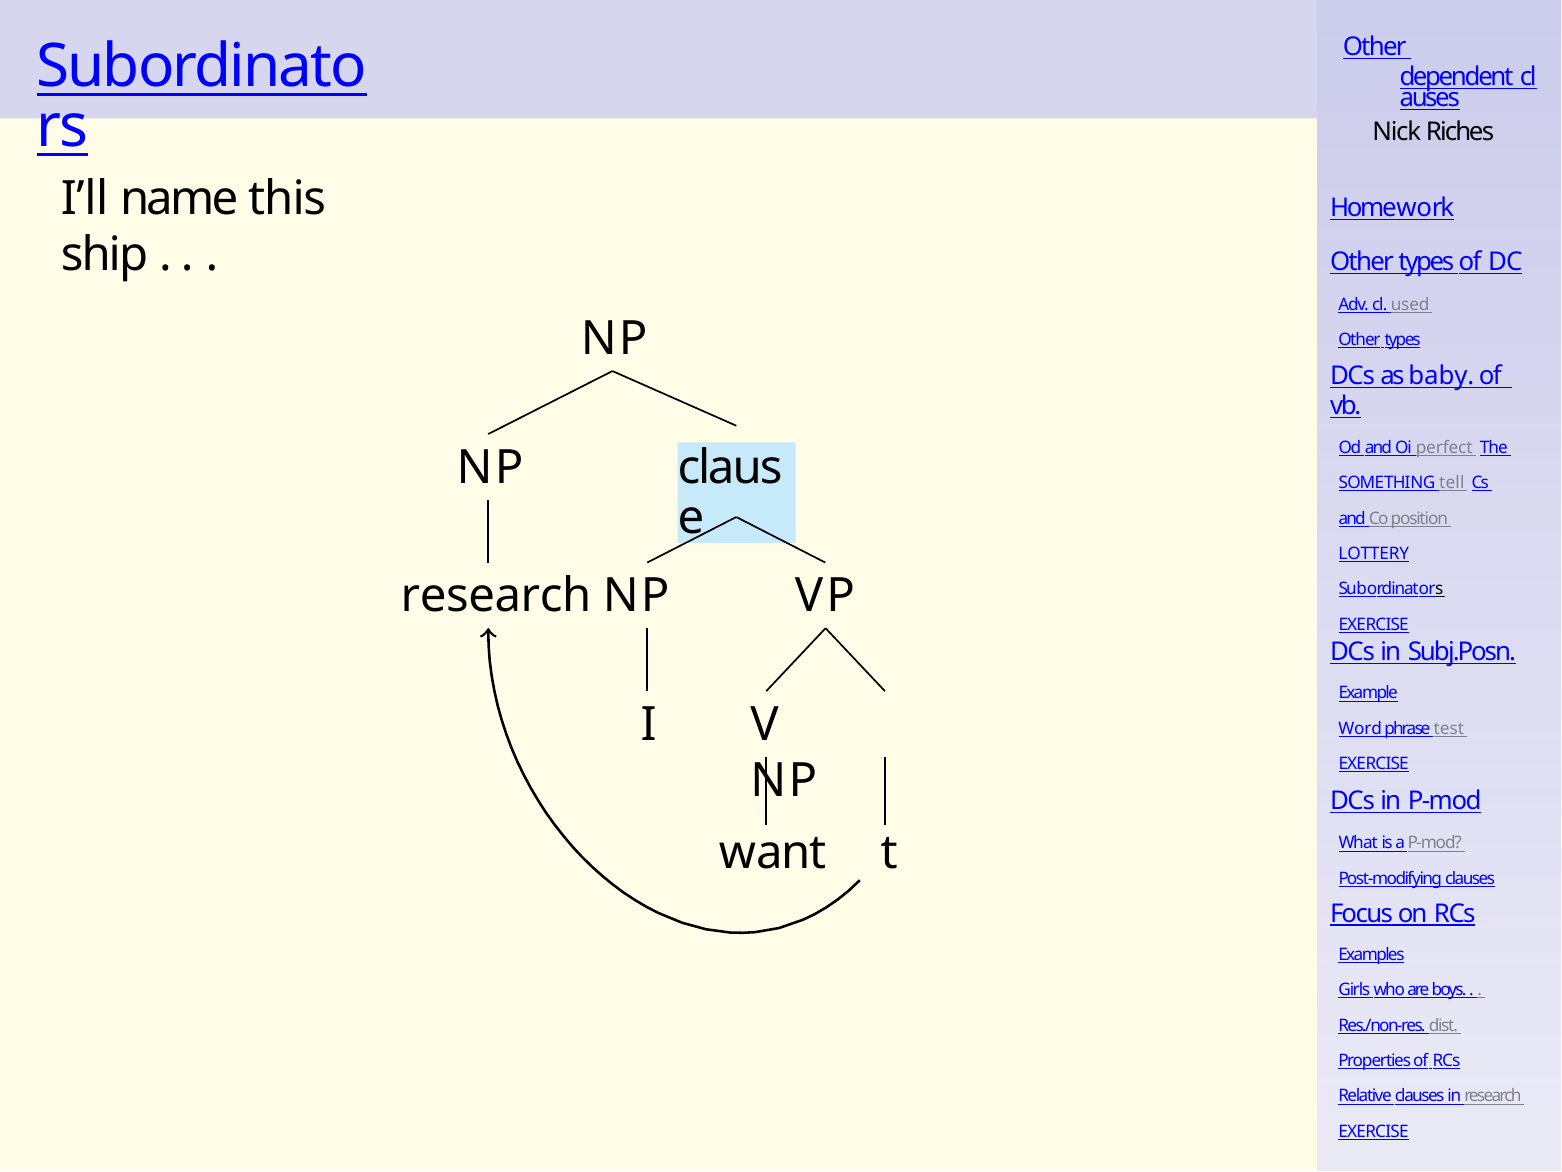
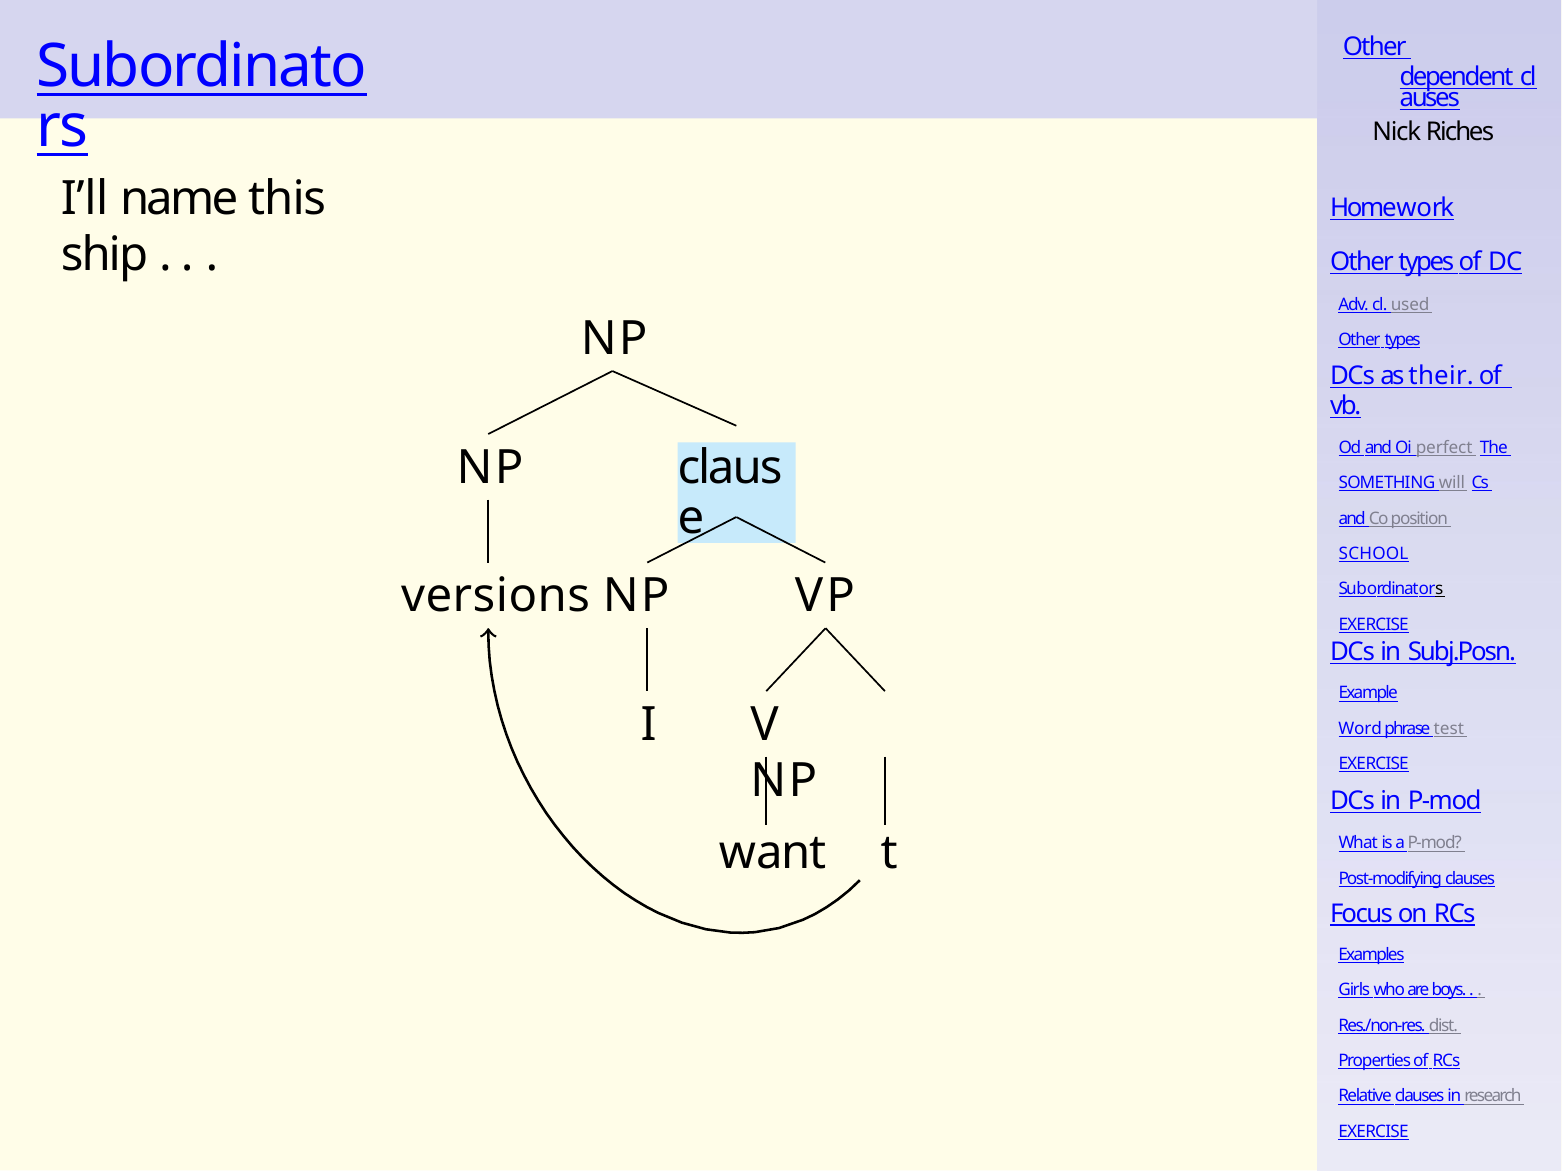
baby: baby -> their
tell: tell -> will
LOTTERY: LOTTERY -> SCHOOL
research at (496, 596): research -> versions
